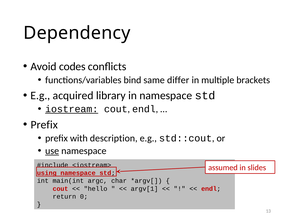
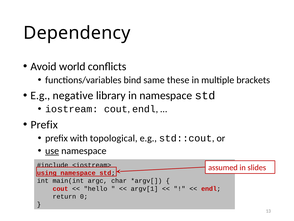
codes: codes -> world
differ: differ -> these
acquired: acquired -> negative
iostream underline: present -> none
description: description -> topological
